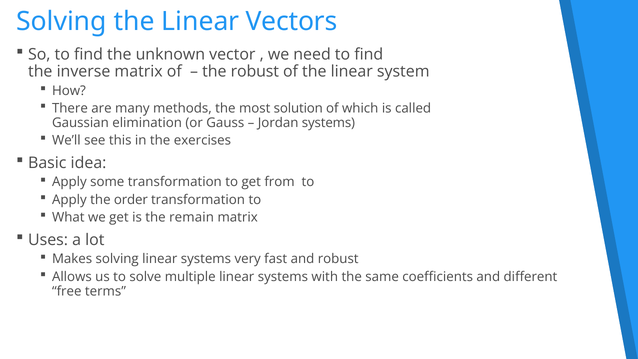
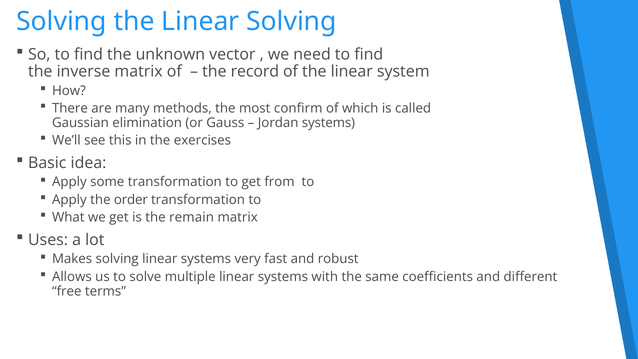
Linear Vectors: Vectors -> Solving
the robust: robust -> record
solution: solution -> confirm
